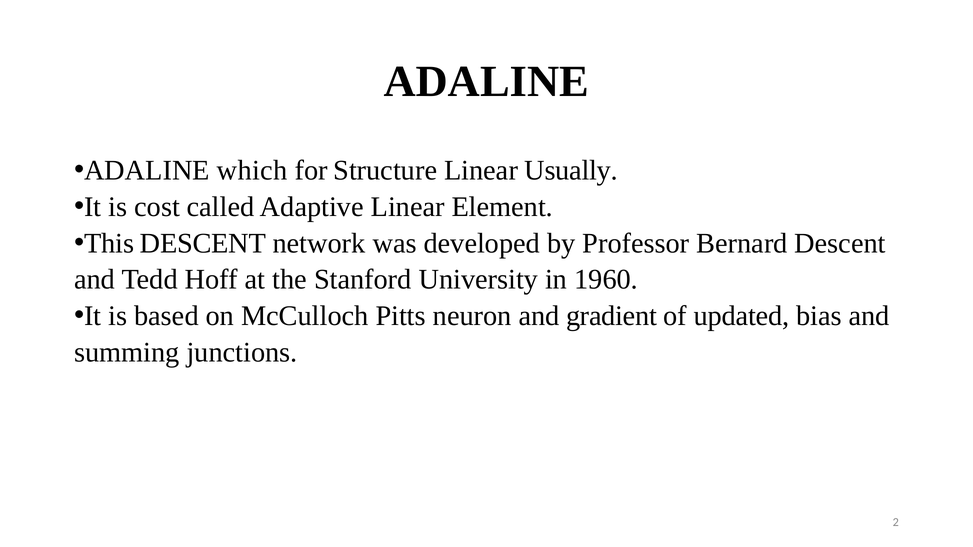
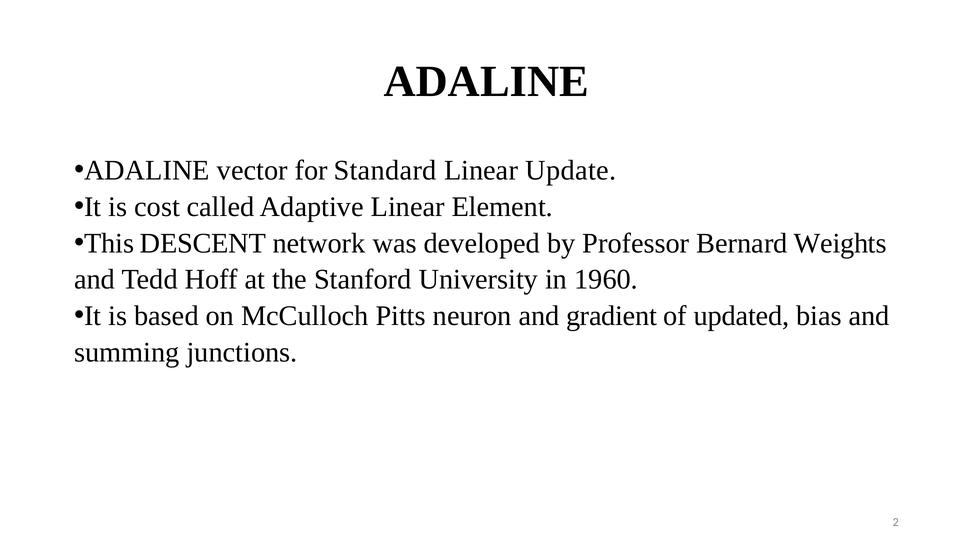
which: which -> vector
Structure: Structure -> Standard
Usually: Usually -> Update
Bernard Descent: Descent -> Weights
